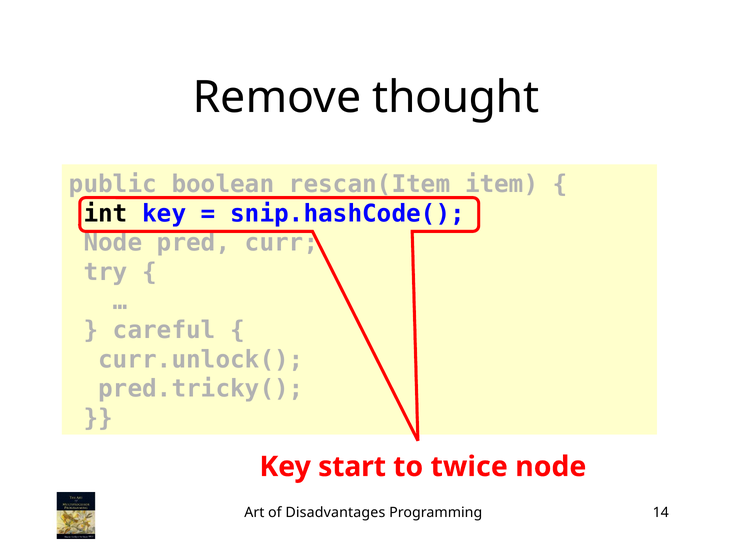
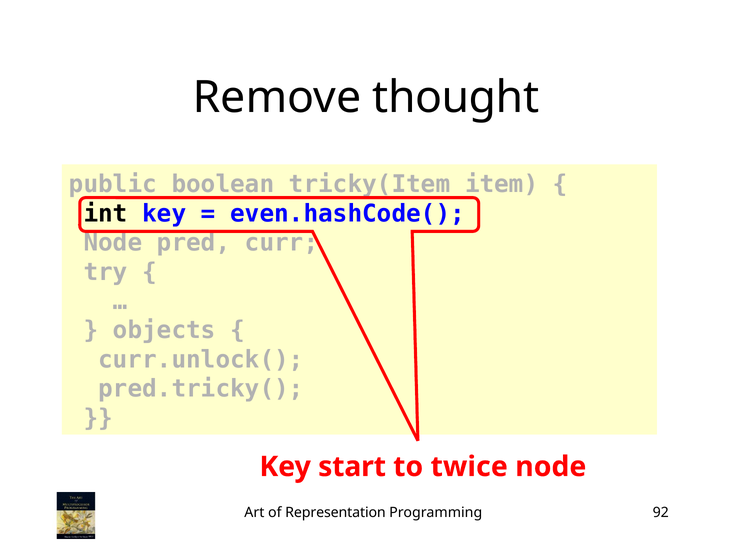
rescan(Item: rescan(Item -> tricky(Item
snip.hashCode(: snip.hashCode( -> even.hashCode(
careful: careful -> objects
Disadvantages: Disadvantages -> Representation
14: 14 -> 92
